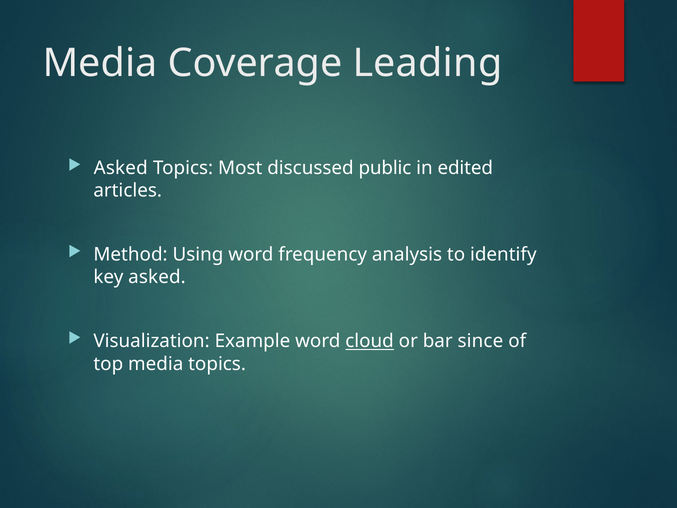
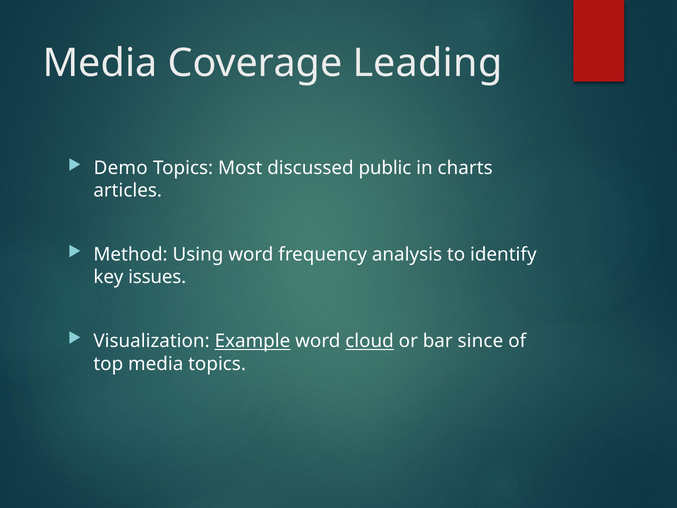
Asked at (121, 168): Asked -> Demo
edited: edited -> charts
key asked: asked -> issues
Example underline: none -> present
